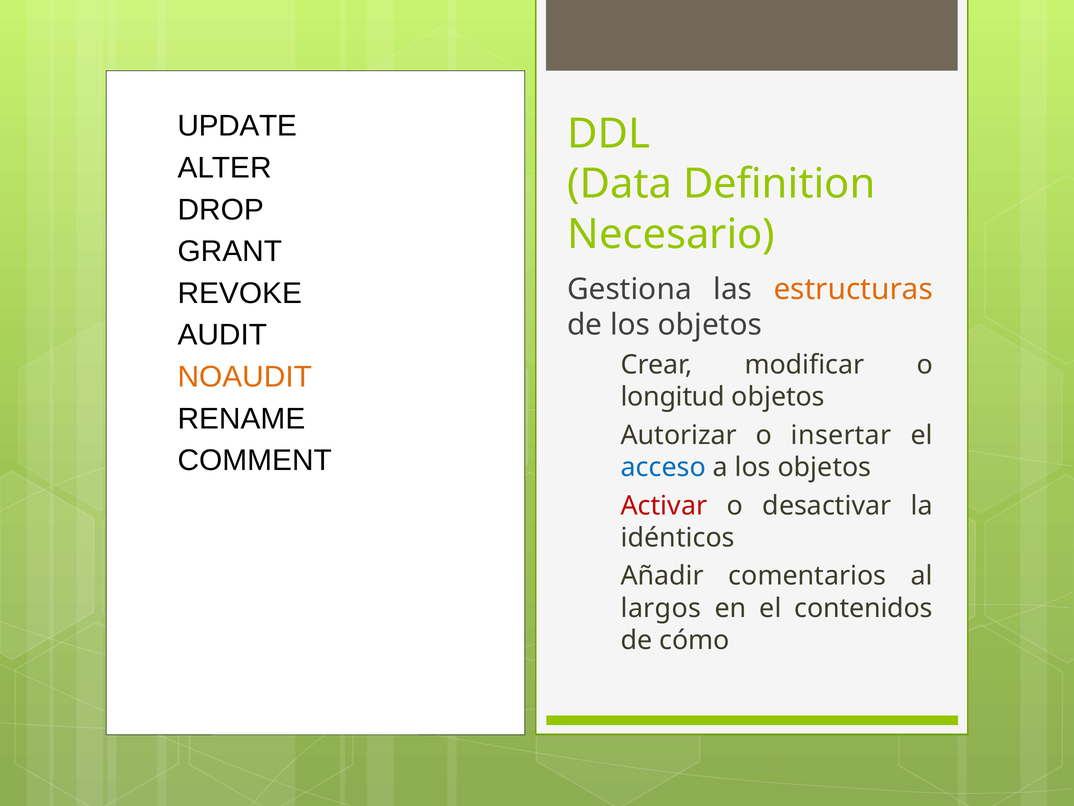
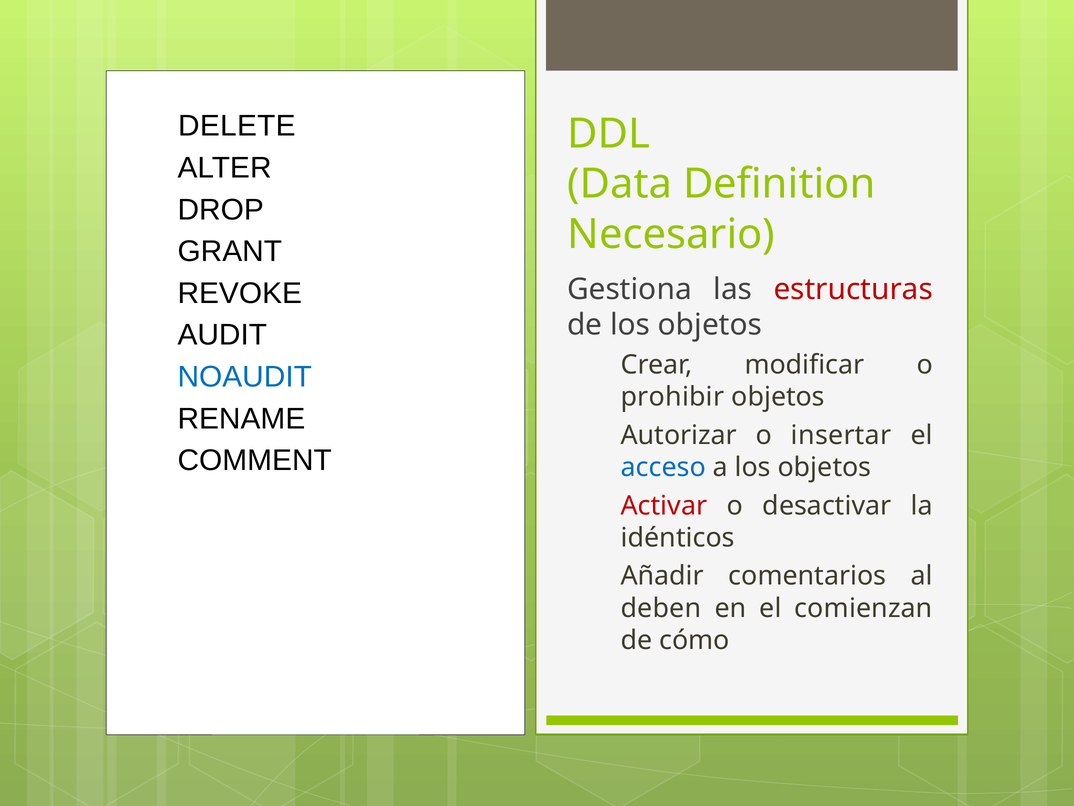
UPDATE: UPDATE -> DELETE
estructuras colour: orange -> red
NOAUDIT colour: orange -> blue
longitud: longitud -> prohibir
largos: largos -> deben
contenidos: contenidos -> comienzan
